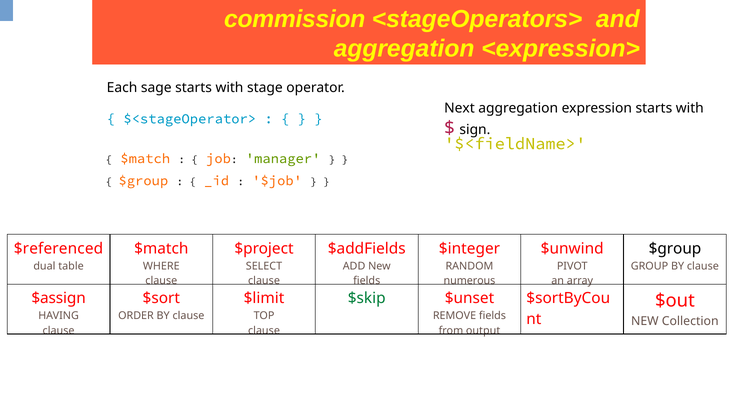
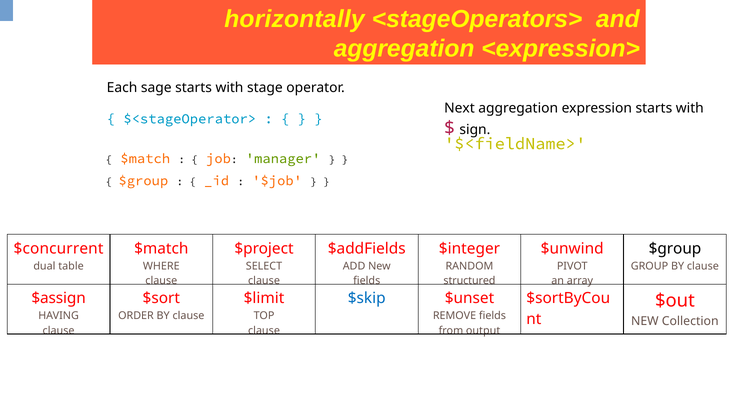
commission: commission -> horizontally
$referenced: $referenced -> $concurrent
numerous: numerous -> structured
$skip colour: green -> blue
